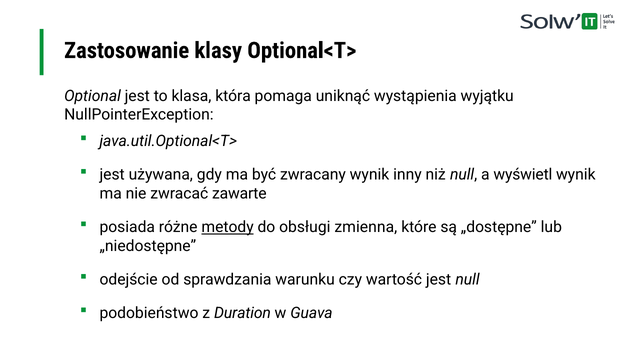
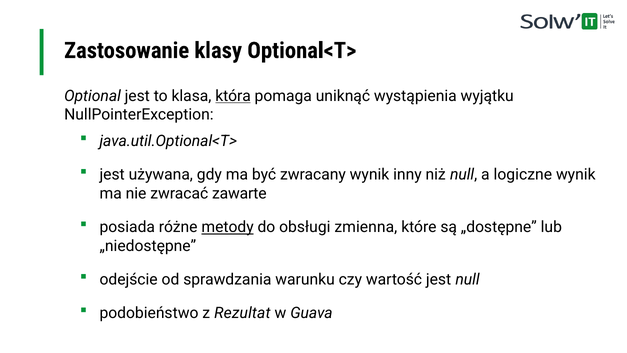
która underline: none -> present
wyświetl: wyświetl -> logiczne
Duration: Duration -> Rezultat
